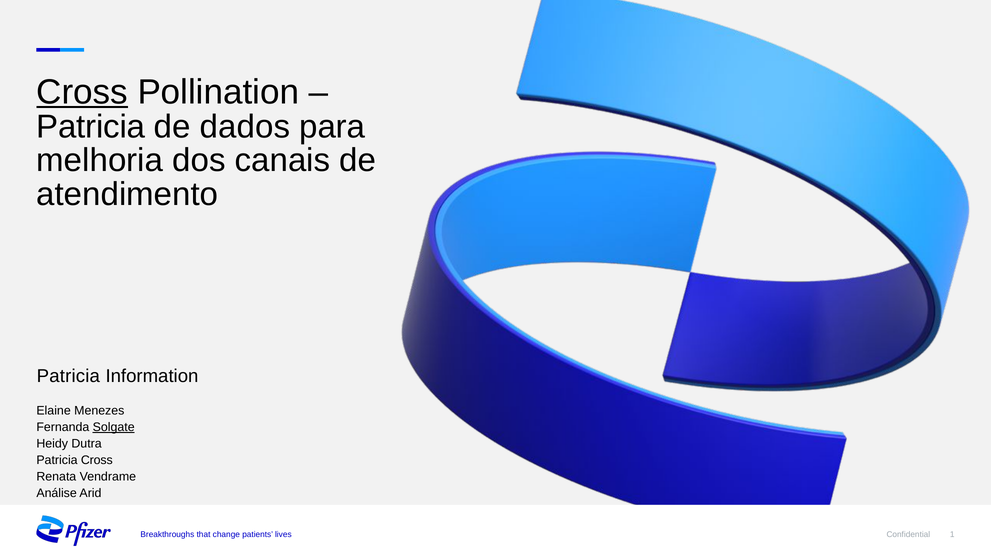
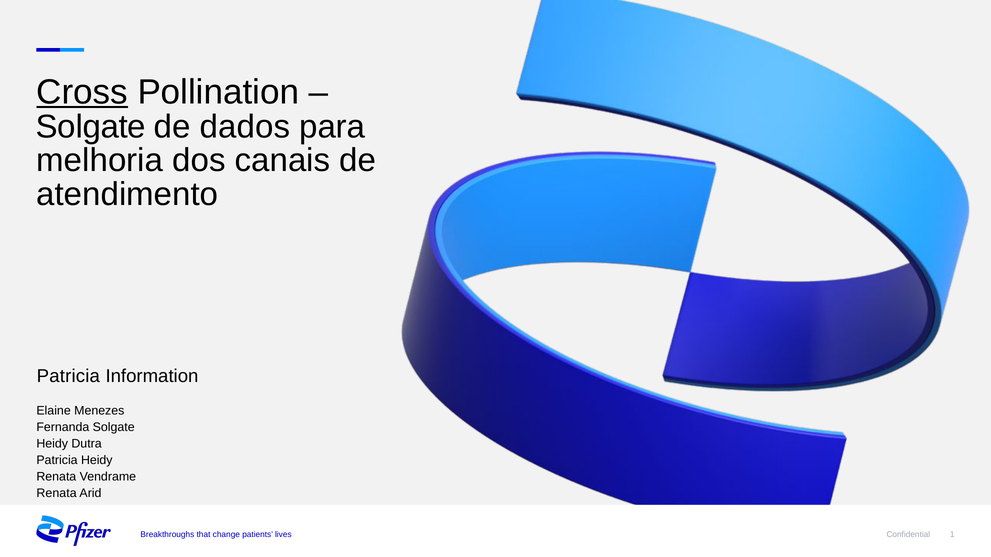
Patricia at (91, 127): Patricia -> Solgate
Solgate at (114, 428) underline: present -> none
Patricia Cross: Cross -> Heidy
Análise at (57, 493): Análise -> Renata
